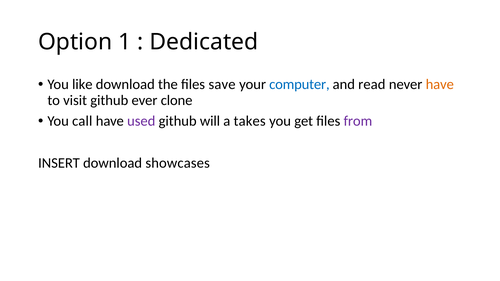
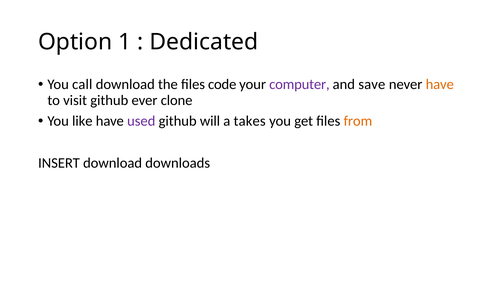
like: like -> call
save: save -> code
computer colour: blue -> purple
read: read -> save
call: call -> like
from colour: purple -> orange
showcases: showcases -> downloads
